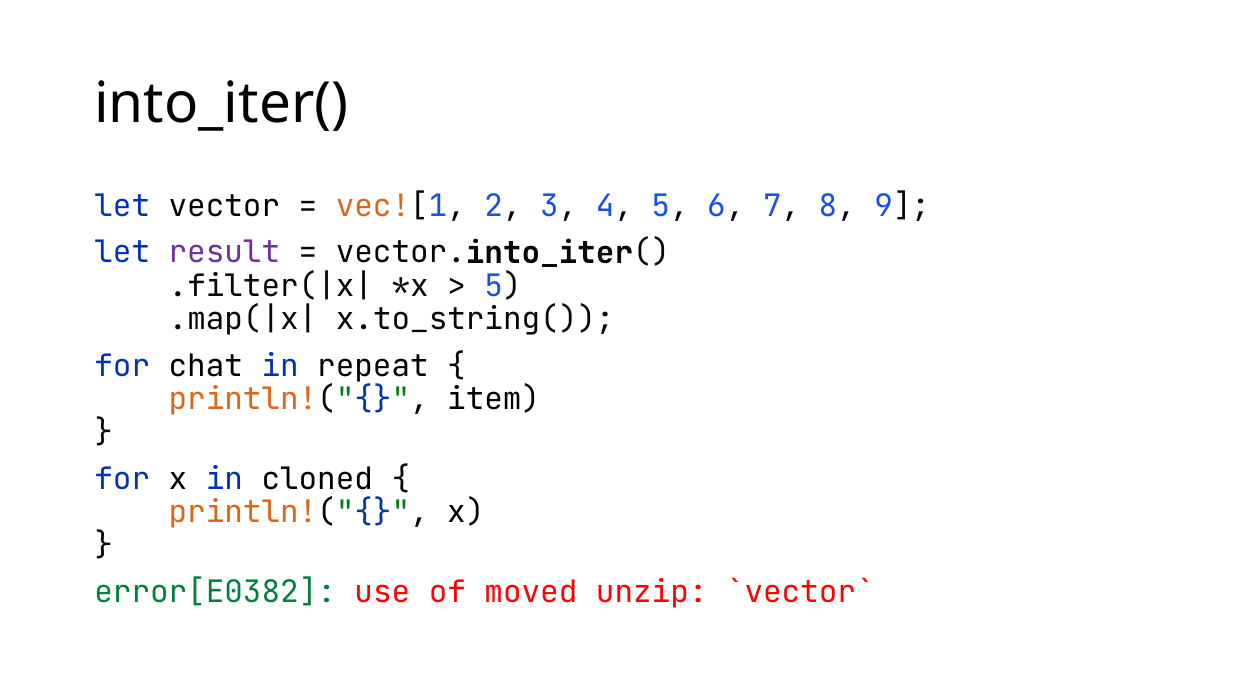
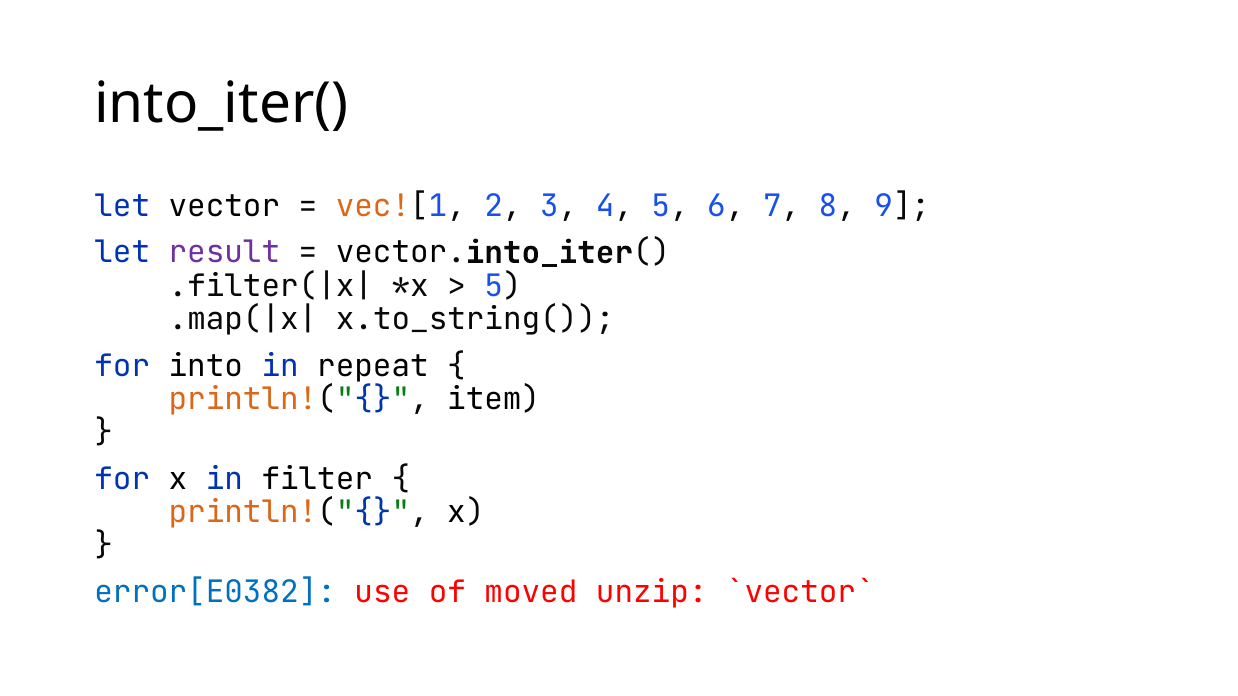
chat: chat -> into
cloned: cloned -> filter
error[E0382 colour: green -> blue
